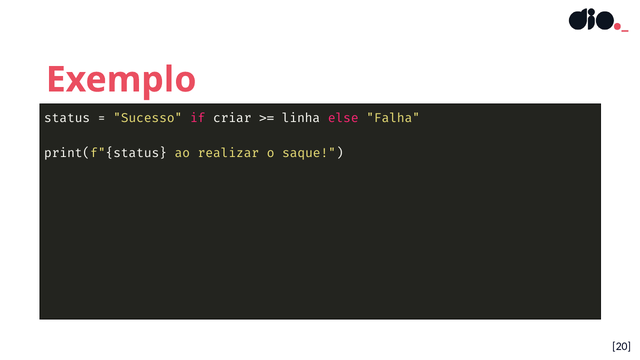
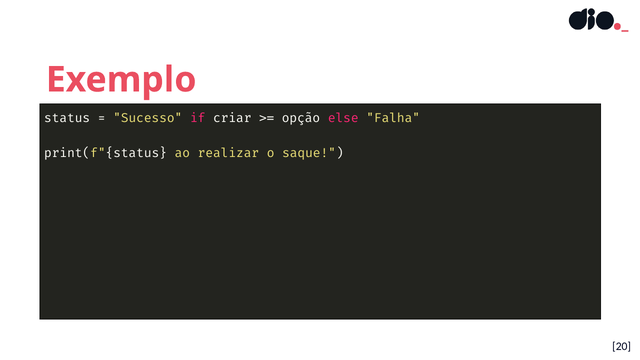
linha: linha -> opção
